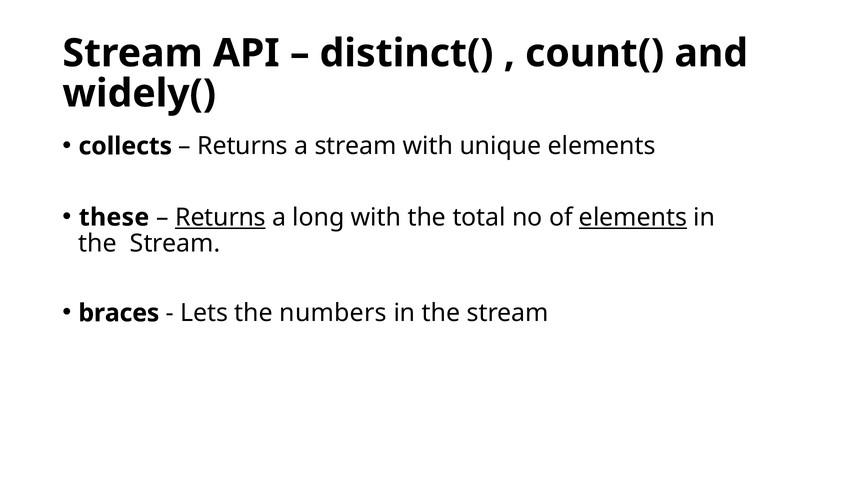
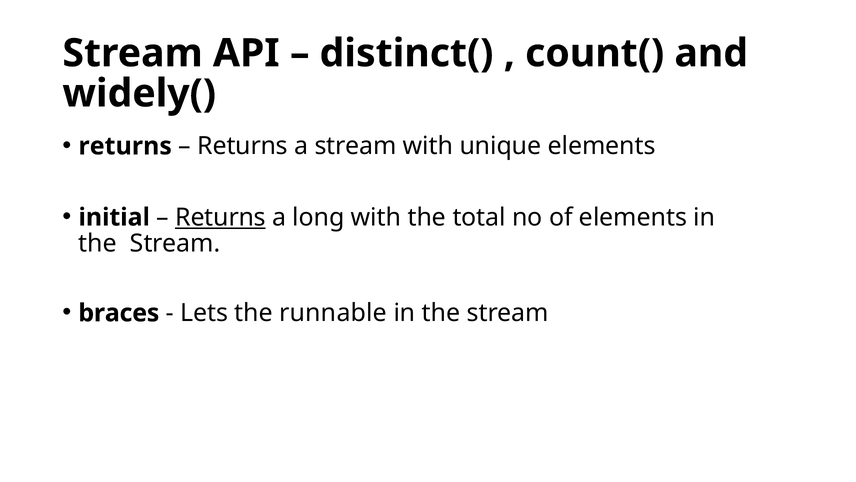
collects at (125, 146): collects -> returns
these: these -> initial
elements at (633, 217) underline: present -> none
numbers: numbers -> runnable
